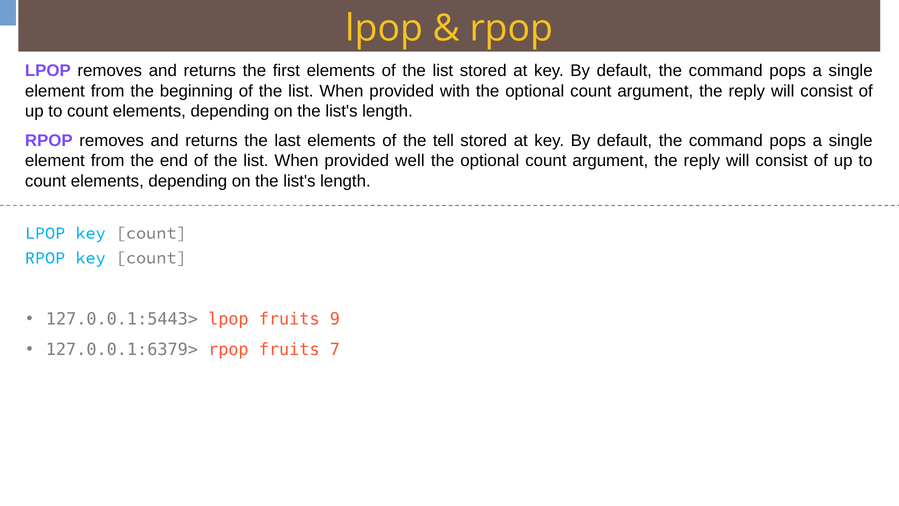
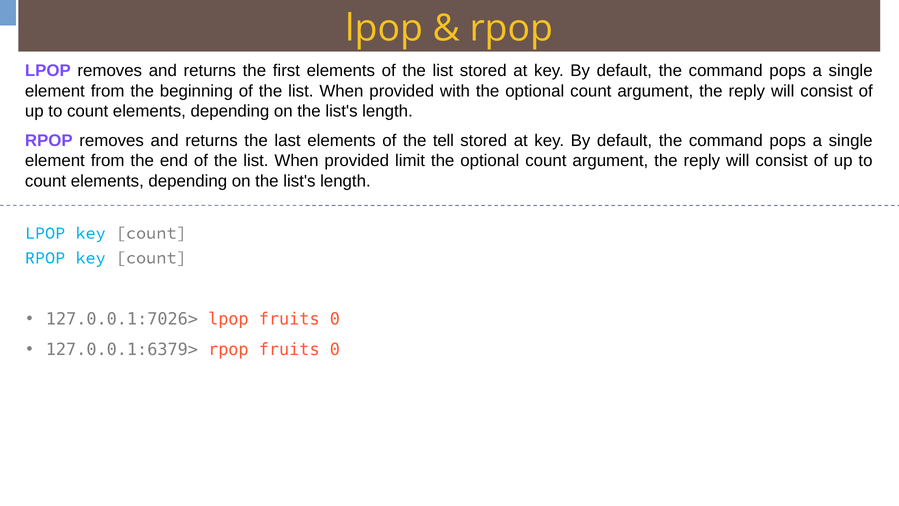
well: well -> limit
127.0.0.1:5443>: 127.0.0.1:5443> -> 127.0.0.1:7026>
lpop fruits 9: 9 -> 0
rpop fruits 7: 7 -> 0
